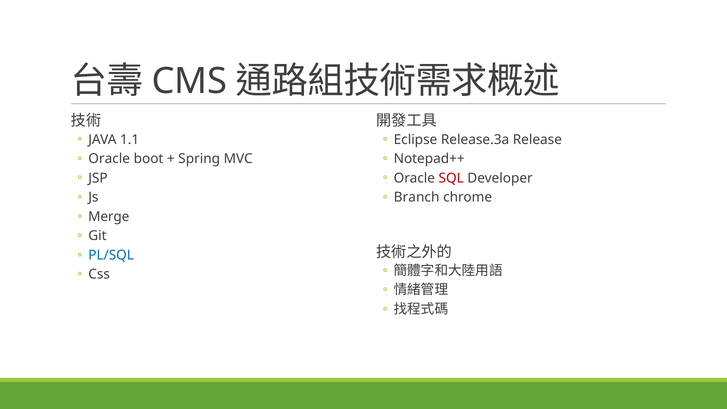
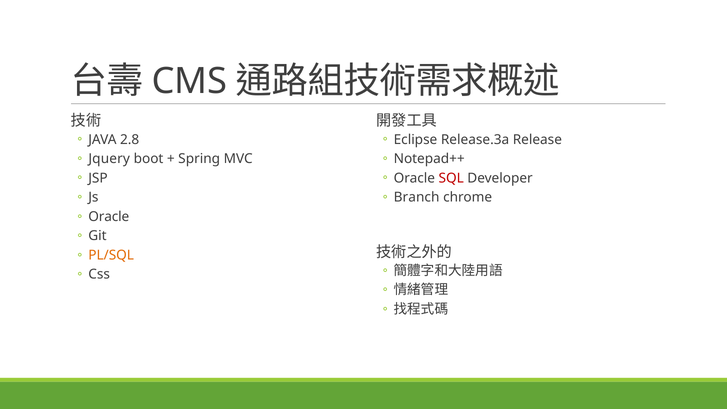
1.1: 1.1 -> 2.8
Oracle at (109, 159): Oracle -> Jquery
Merge at (109, 217): Merge -> Oracle
PL/SQL colour: blue -> orange
